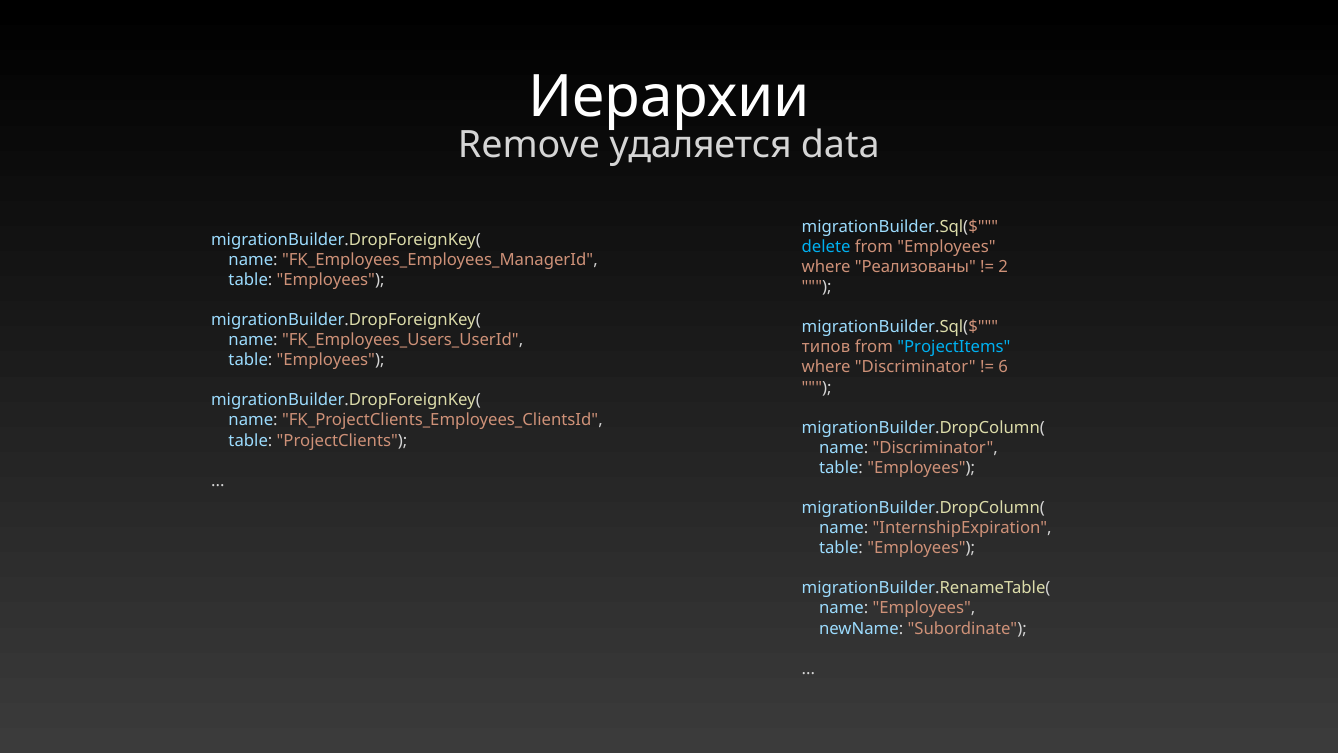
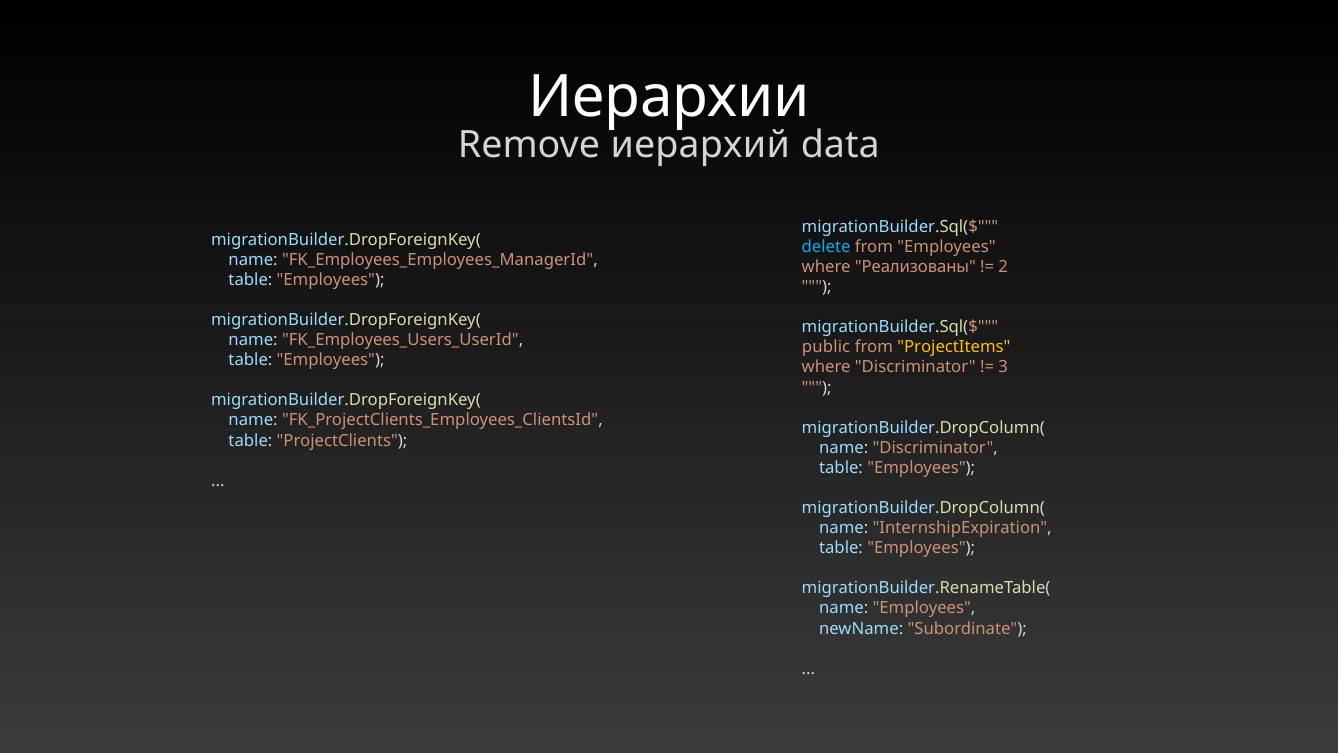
удаляется: удаляется -> иерархий
типов: типов -> public
ProjectItems colour: light blue -> yellow
6: 6 -> 3
